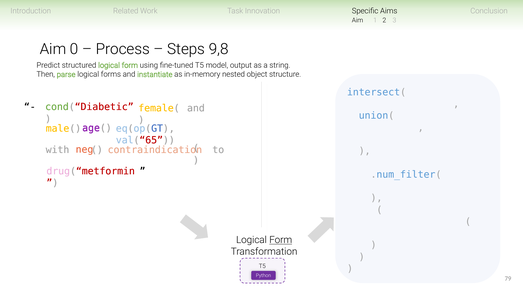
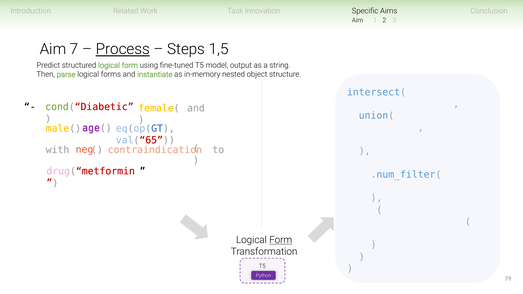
0: 0 -> 7
Process underline: none -> present
9,8: 9,8 -> 1,5
